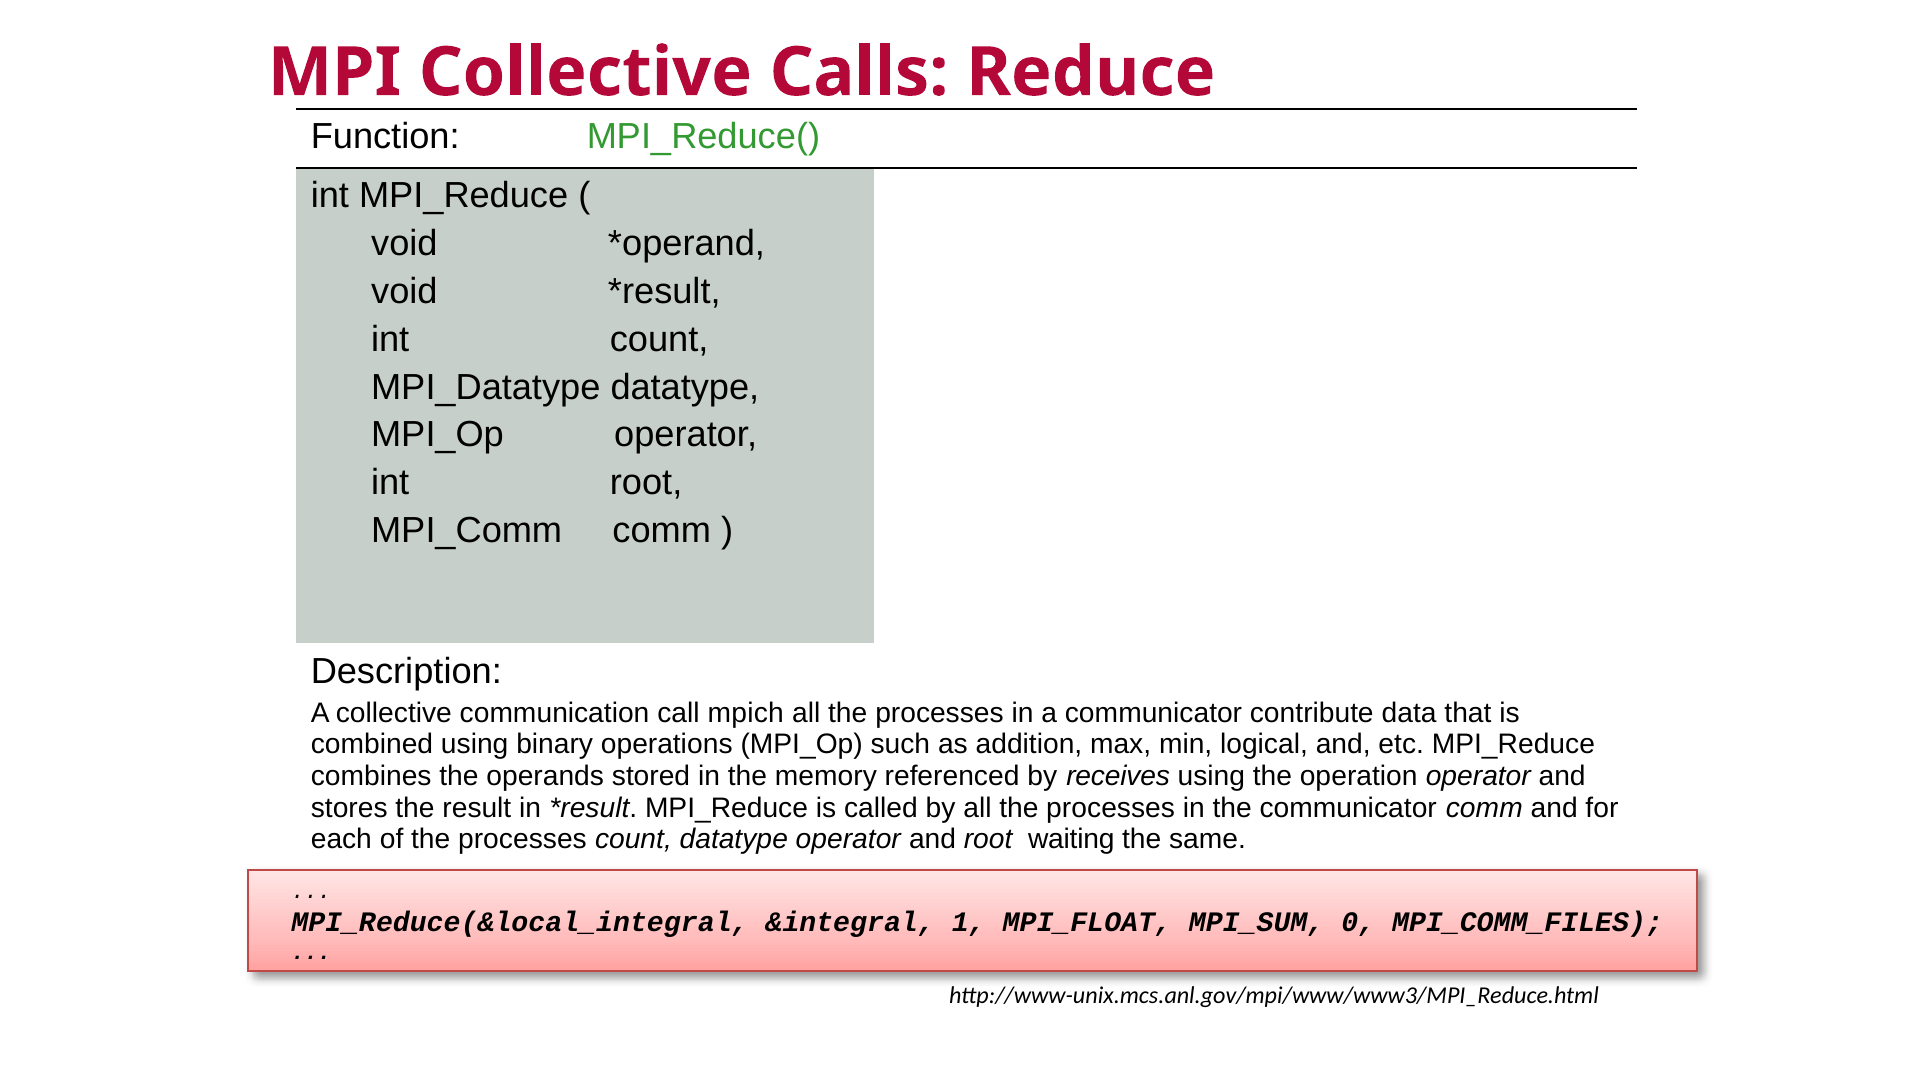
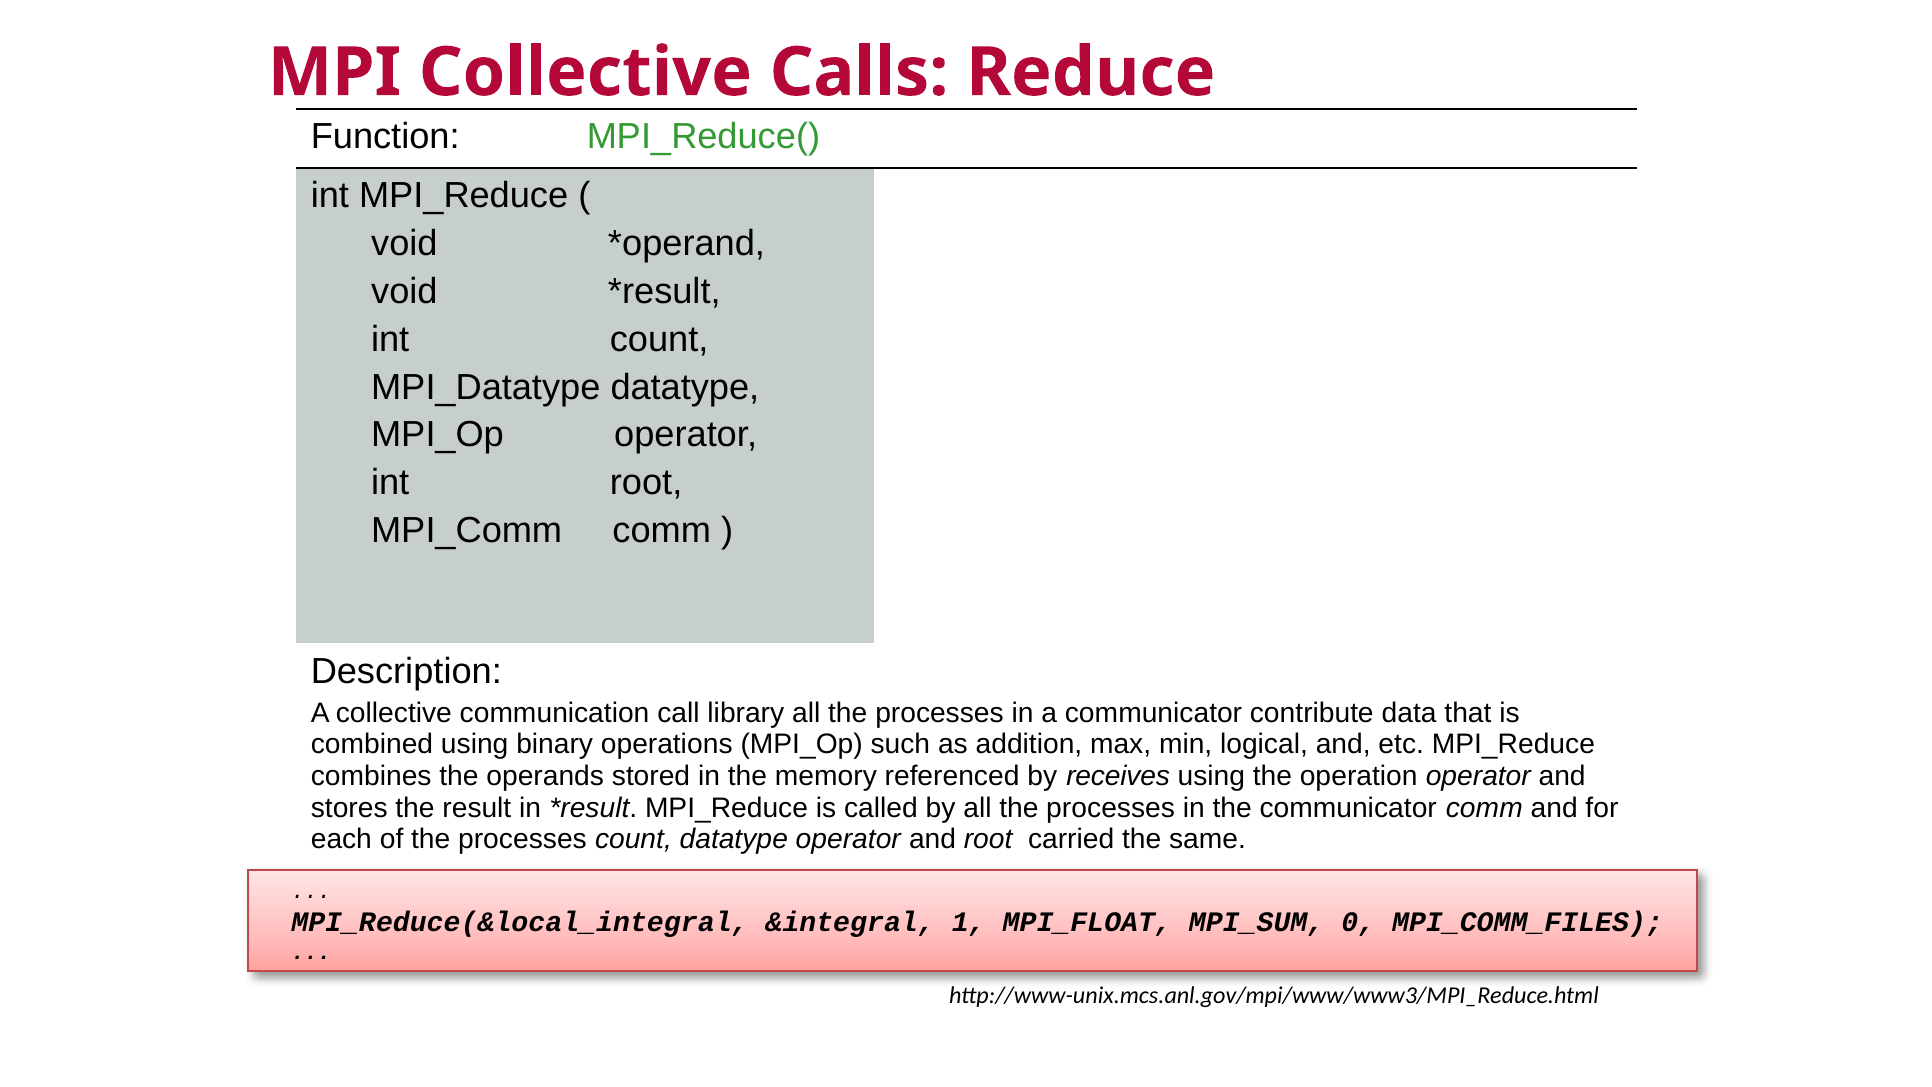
mpich: mpich -> library
waiting: waiting -> carried
